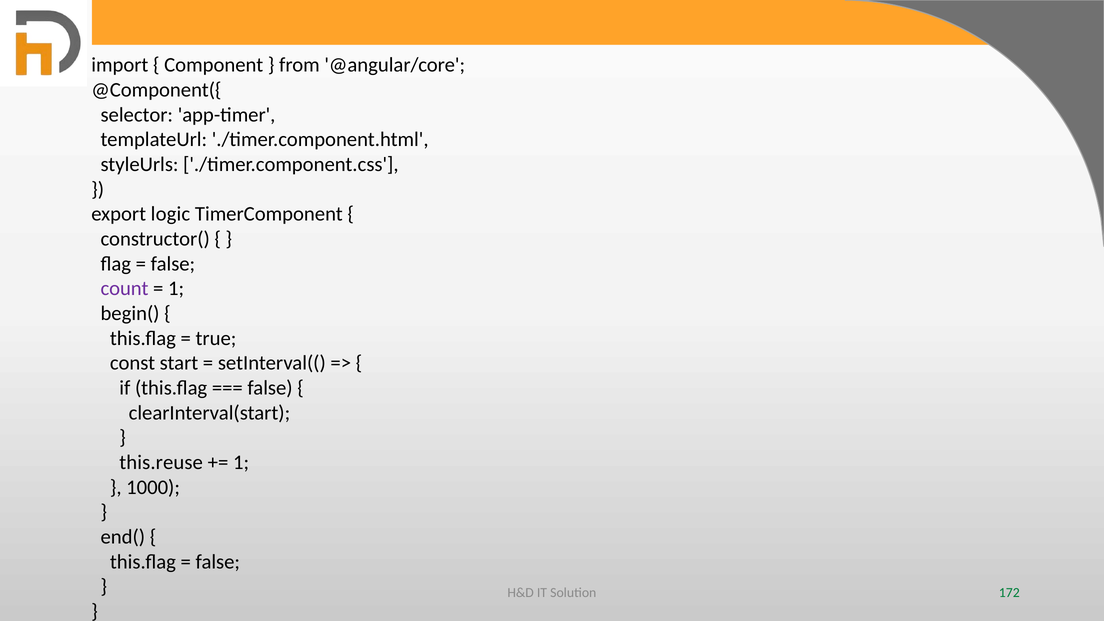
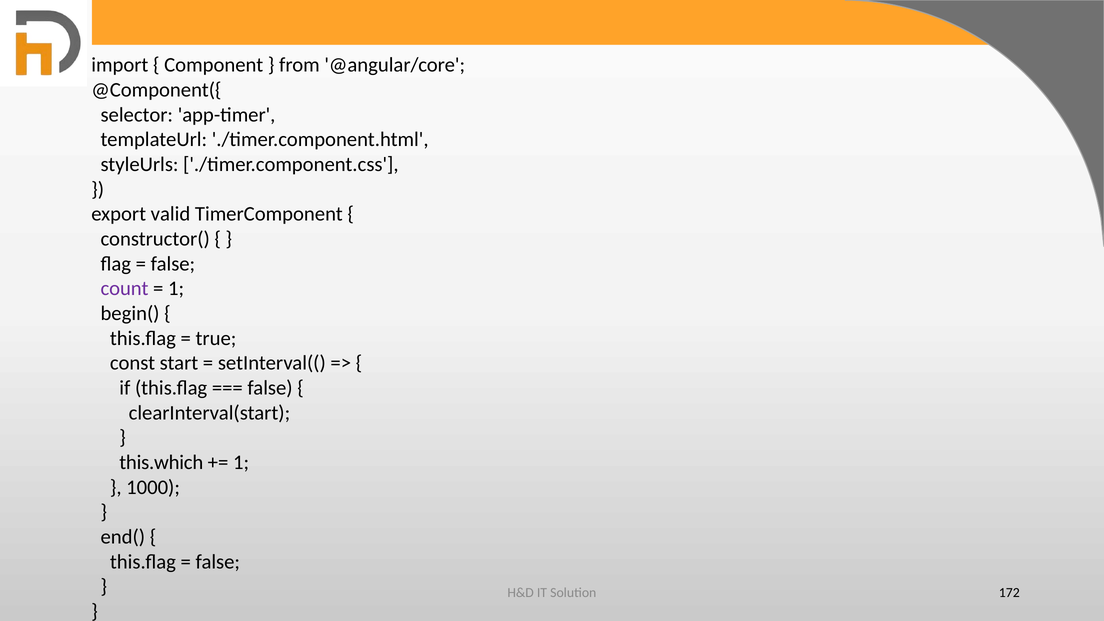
logic: logic -> valid
this.reuse: this.reuse -> this.which
172 colour: green -> black
